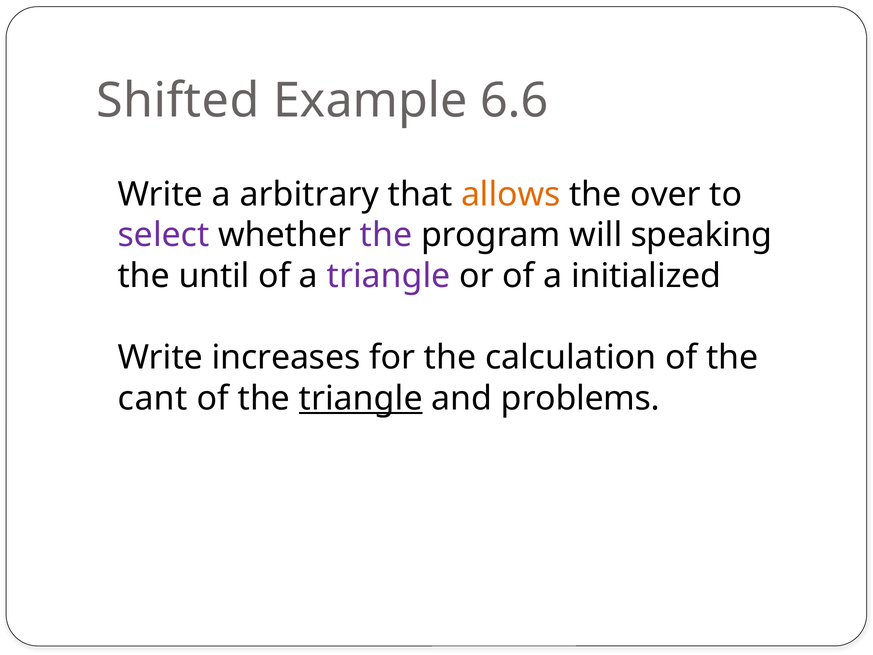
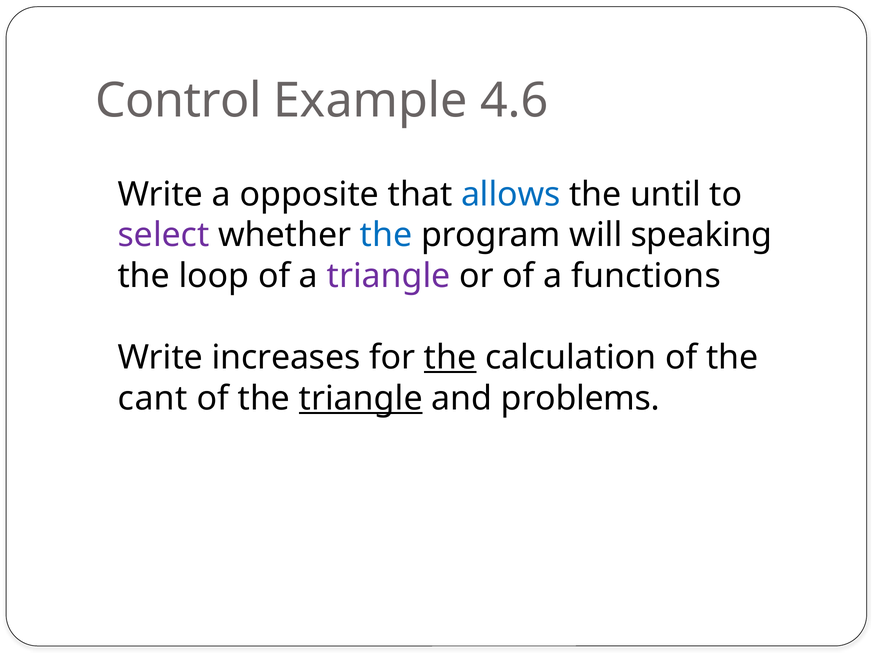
Shifted: Shifted -> Control
6.6: 6.6 -> 4.6
arbitrary: arbitrary -> opposite
allows colour: orange -> blue
over: over -> until
the at (386, 235) colour: purple -> blue
until: until -> loop
initialized: initialized -> functions
the at (450, 357) underline: none -> present
